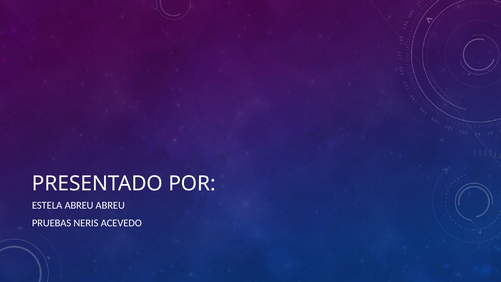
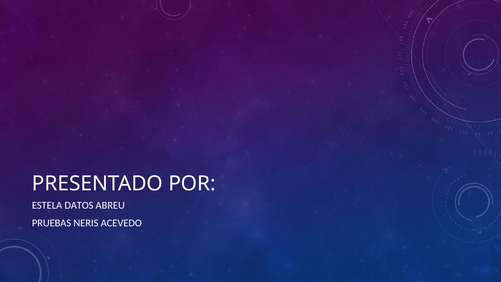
ESTELA ABREU: ABREU -> DATOS
